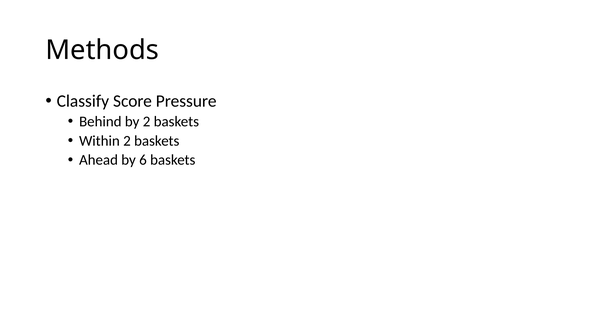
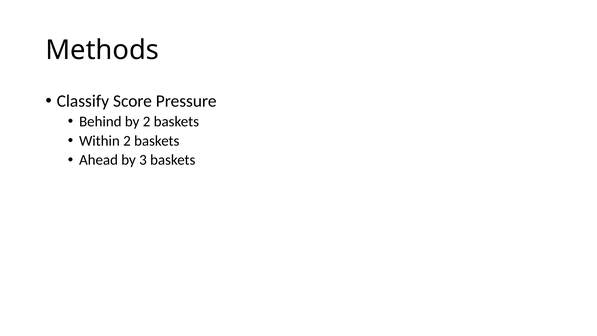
6: 6 -> 3
